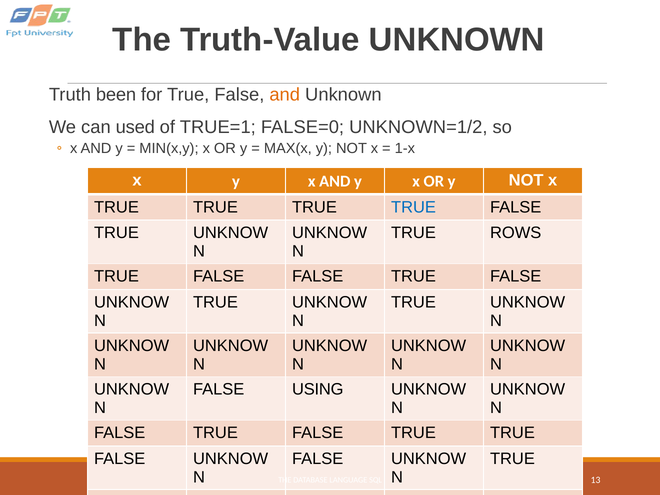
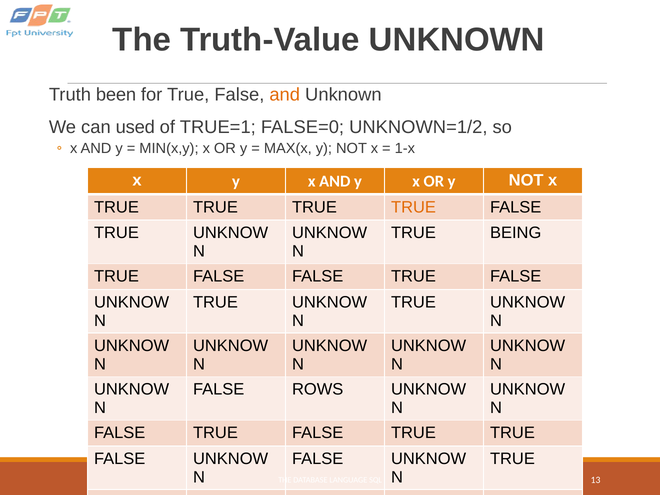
TRUE at (414, 207) colour: blue -> orange
ROWS: ROWS -> BEING
USING: USING -> ROWS
